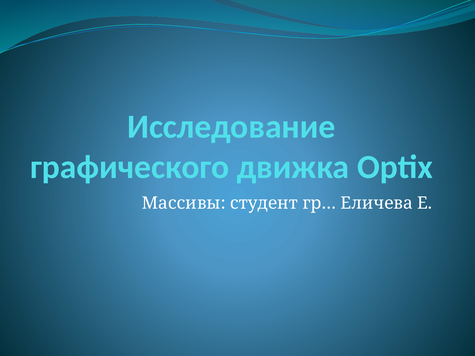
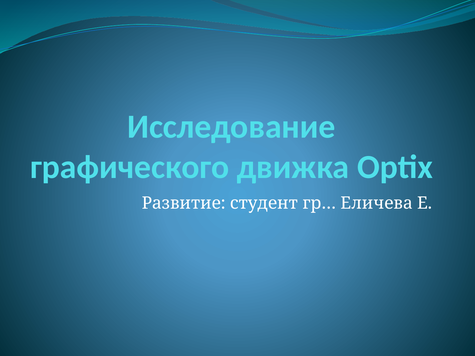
Массивы: Массивы -> Развитие
